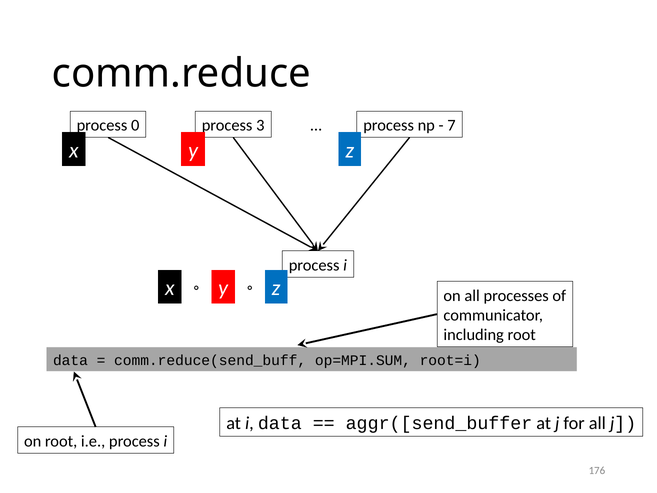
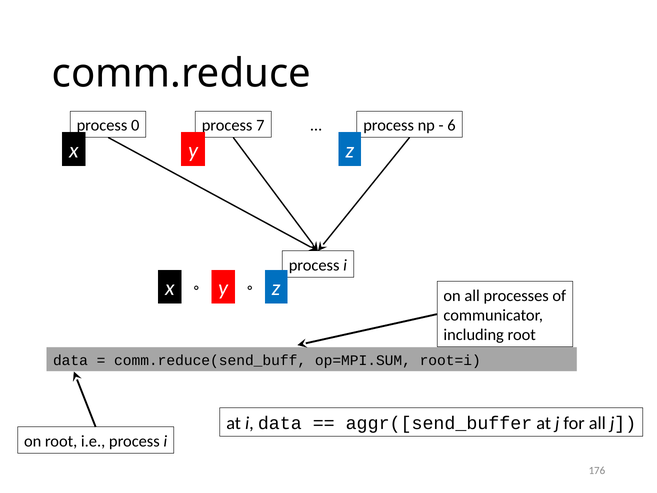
3: 3 -> 7
7: 7 -> 6
